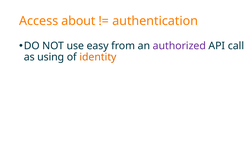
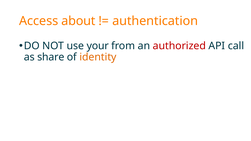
easy: easy -> your
authorized colour: purple -> red
using: using -> share
